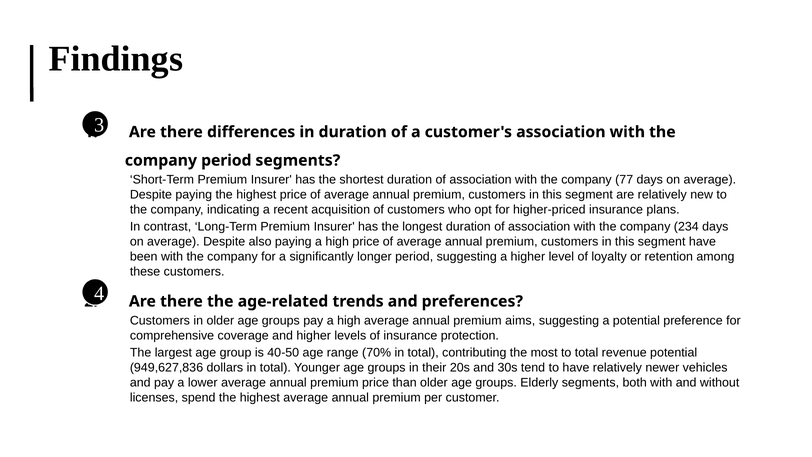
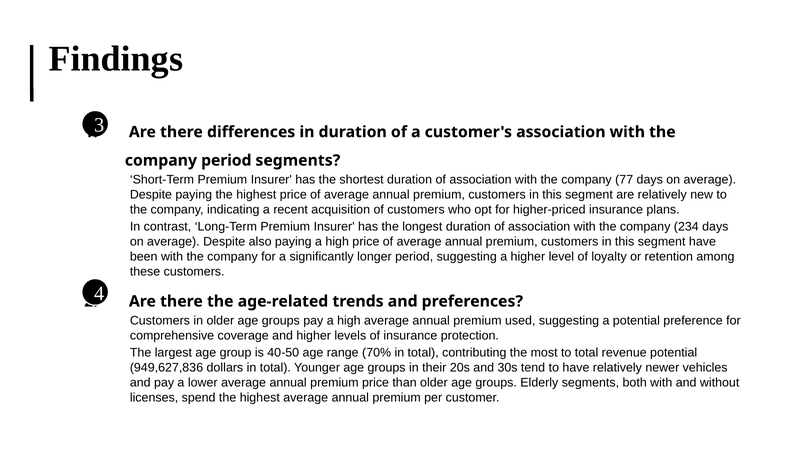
aims: aims -> used
